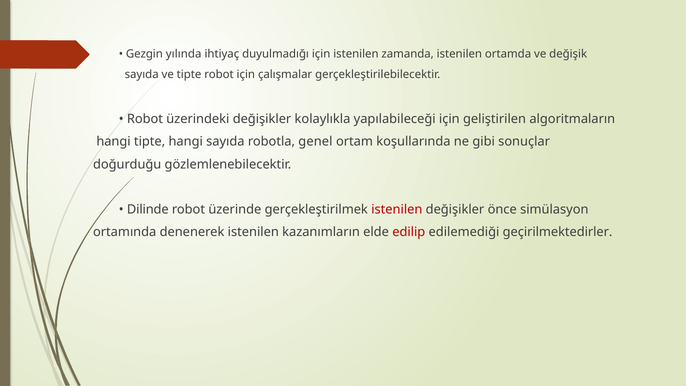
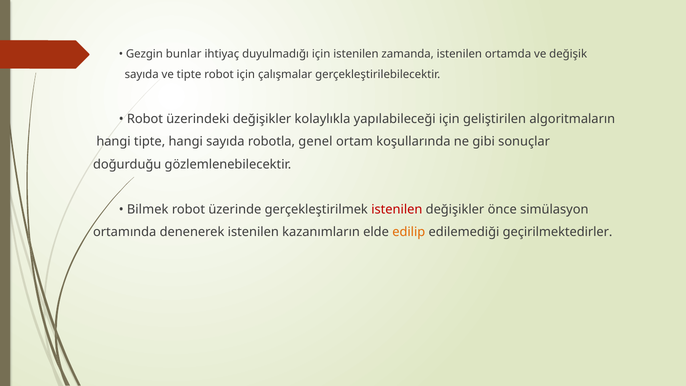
yılında: yılında -> bunlar
Dilinde: Dilinde -> Bilmek
edilip colour: red -> orange
